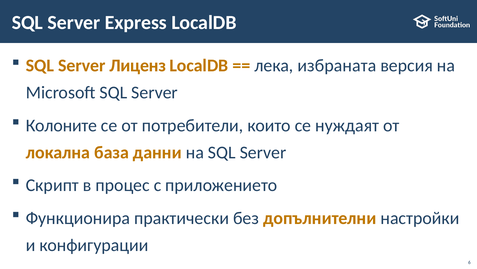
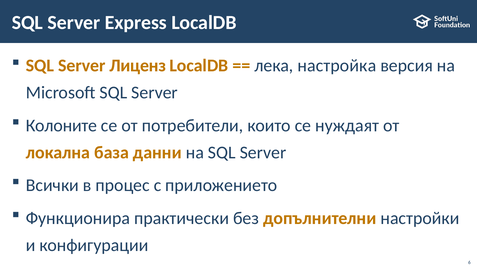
избраната: избраната -> настройка
Скрипт: Скрипт -> Всички
